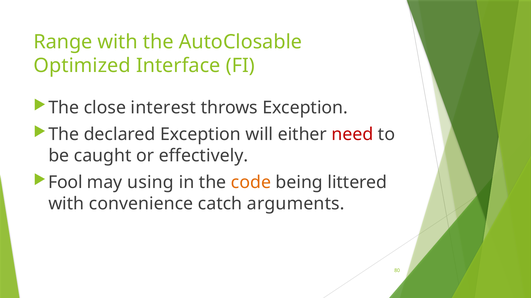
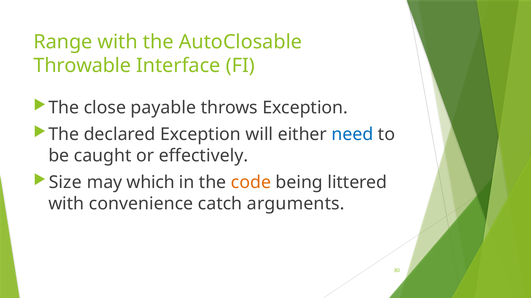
Optimized: Optimized -> Throwable
interest: interest -> payable
need colour: red -> blue
Fool: Fool -> Size
using: using -> which
